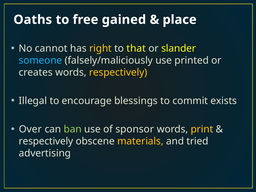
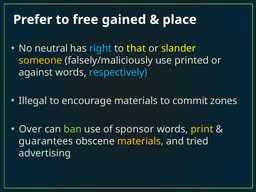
Oaths: Oaths -> Prefer
cannot: cannot -> neutral
right colour: yellow -> light blue
someone colour: light blue -> yellow
creates: creates -> against
respectively at (118, 72) colour: yellow -> light blue
encourage blessings: blessings -> materials
exists: exists -> zones
respectively at (46, 141): respectively -> guarantees
